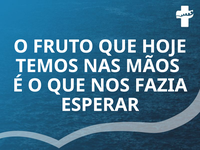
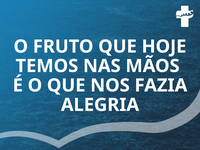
ESPERAR: ESPERAR -> ALEGRIA
